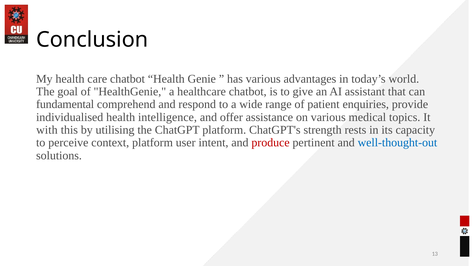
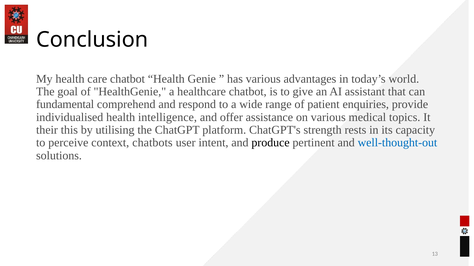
with: with -> their
context platform: platform -> chatbots
produce colour: red -> black
